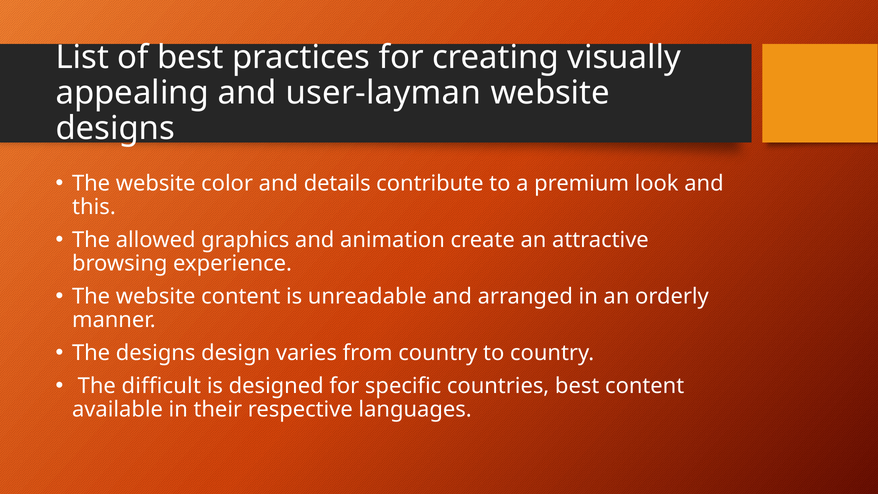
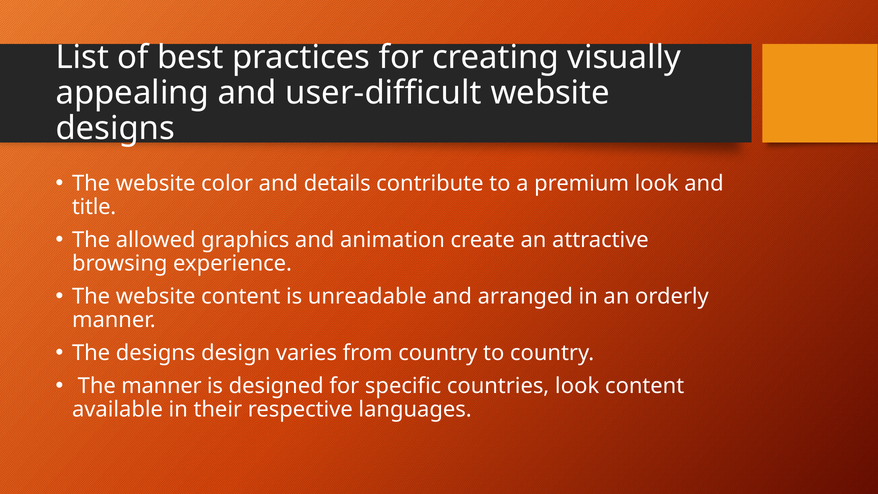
user-layman: user-layman -> user-difficult
this: this -> title
The difficult: difficult -> manner
countries best: best -> look
